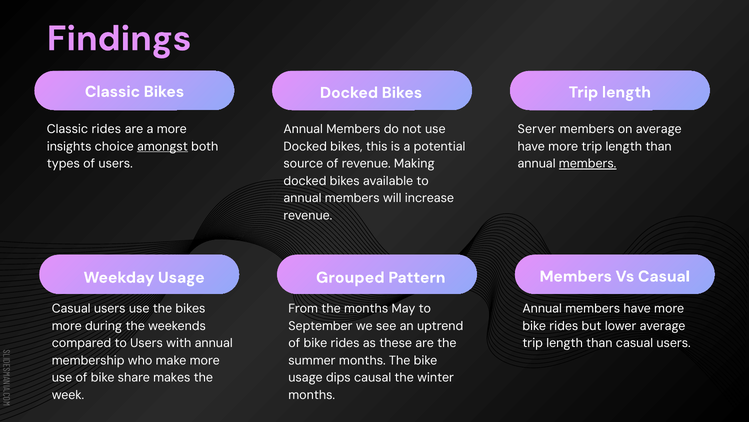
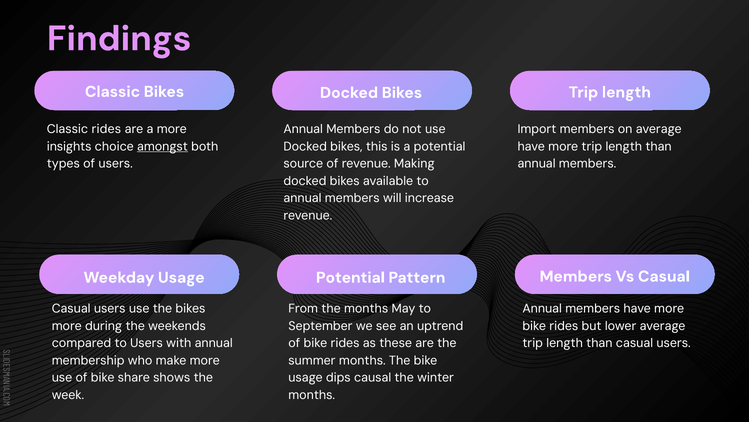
Server: Server -> Import
members at (588, 163) underline: present -> none
Grouped at (350, 277): Grouped -> Potential
makes: makes -> shows
